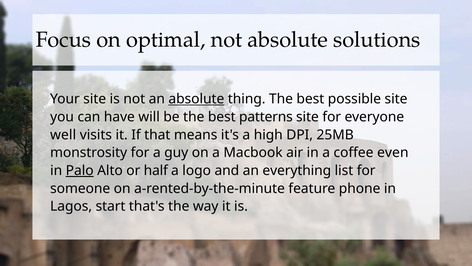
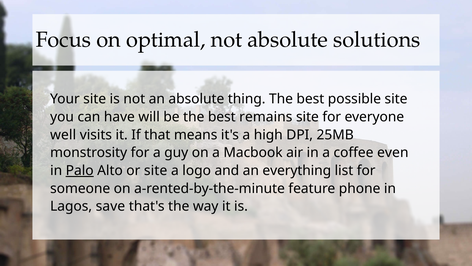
absolute at (196, 99) underline: present -> none
patterns: patterns -> remains
or half: half -> site
start: start -> save
